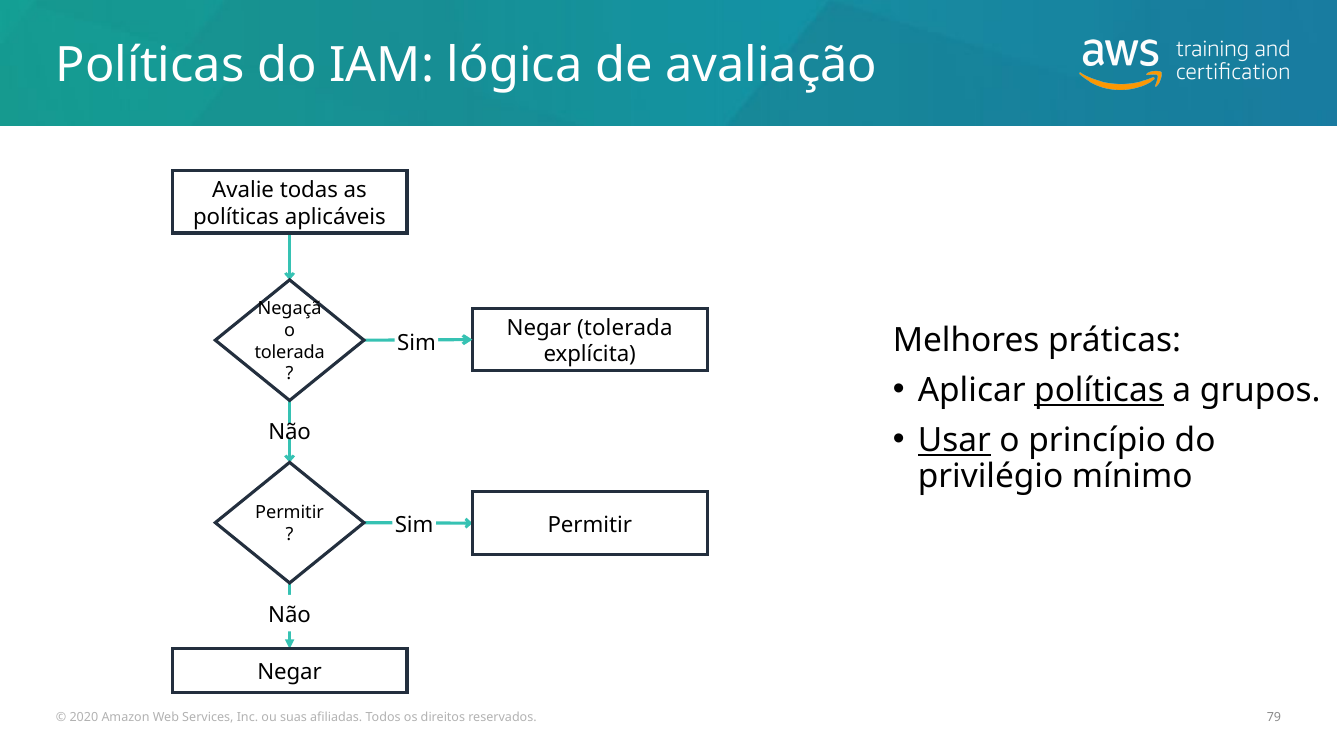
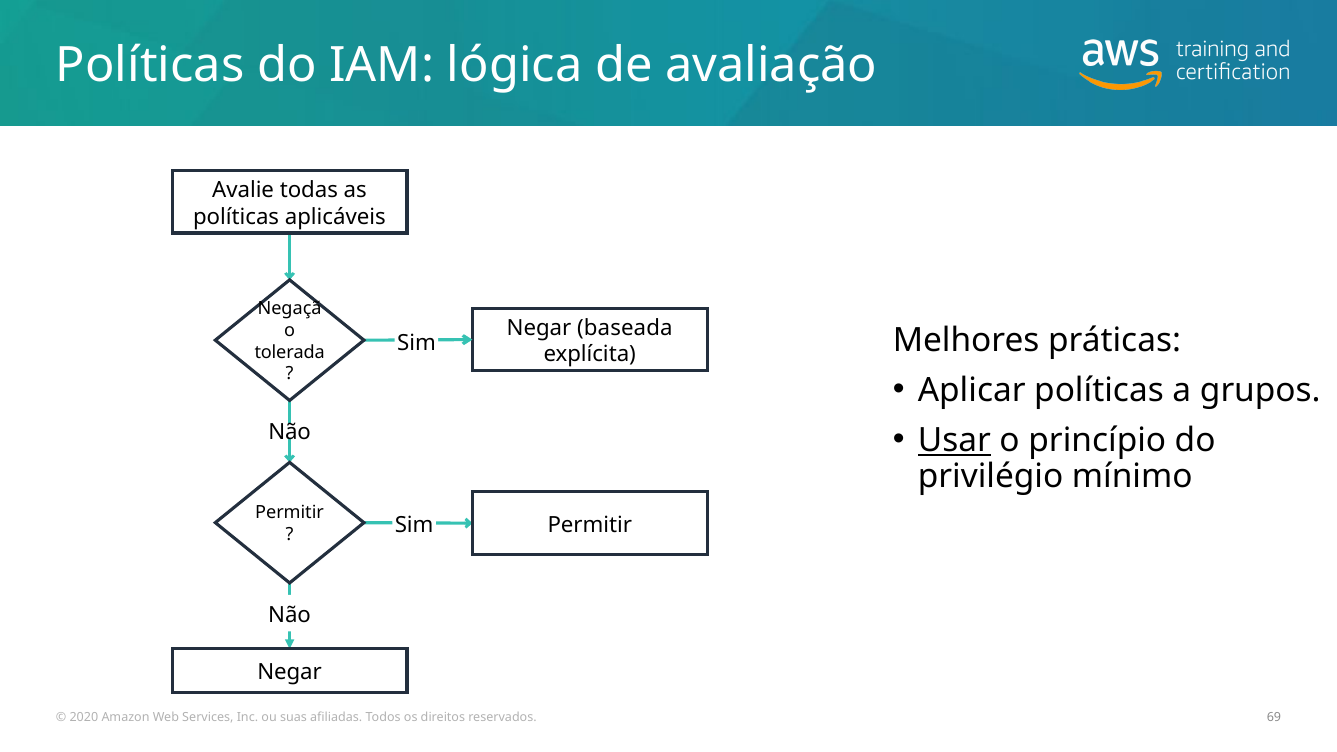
Negar tolerada: tolerada -> baseada
políticas at (1099, 390) underline: present -> none
79: 79 -> 69
